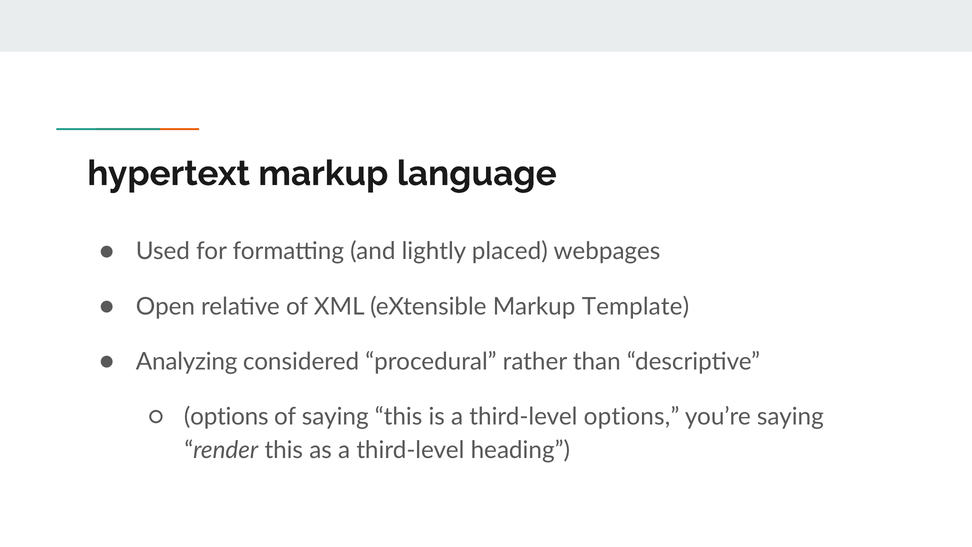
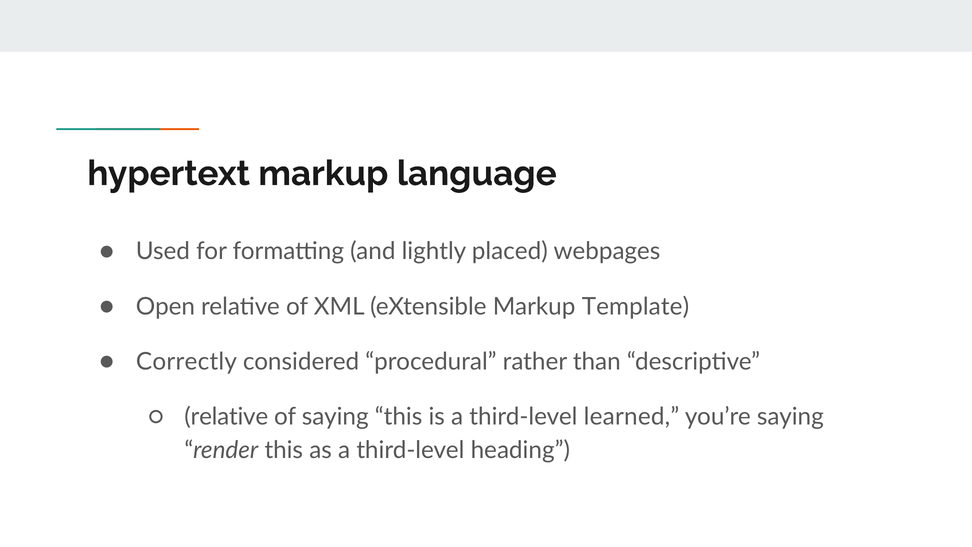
Analyzing: Analyzing -> Correctly
options at (226, 417): options -> relative
third-level options: options -> learned
